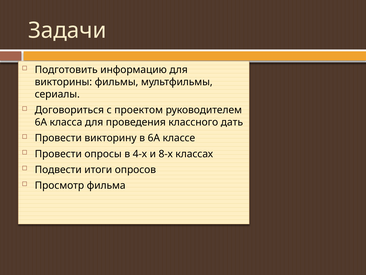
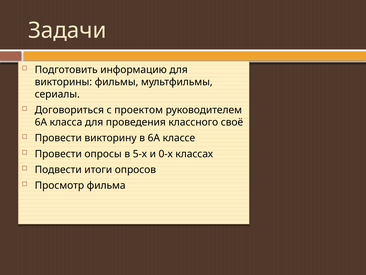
дать: дать -> своё
4-х: 4-х -> 5-х
8-х: 8-х -> 0-х
